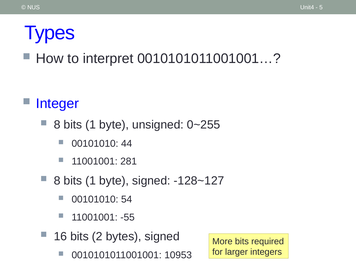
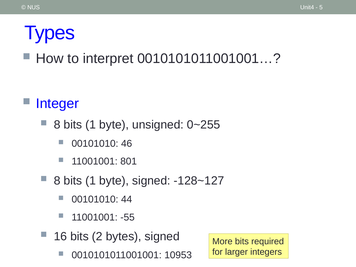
44: 44 -> 46
281: 281 -> 801
54: 54 -> 44
